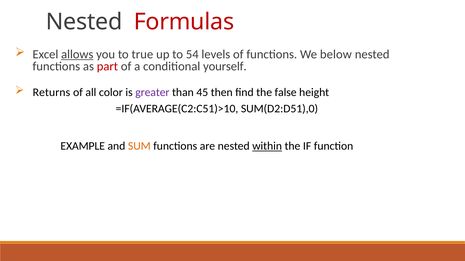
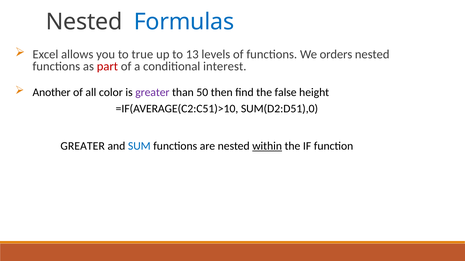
Formulas colour: red -> blue
allows underline: present -> none
54: 54 -> 13
below: below -> orders
yourself: yourself -> interest
Returns: Returns -> Another
45: 45 -> 50
EXAMPLE at (83, 146): EXAMPLE -> GREATER
SUM colour: orange -> blue
